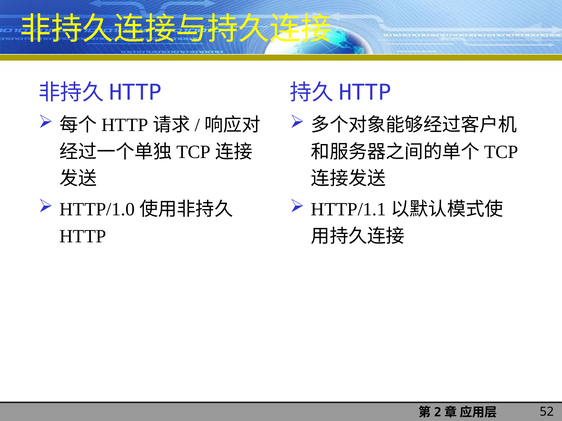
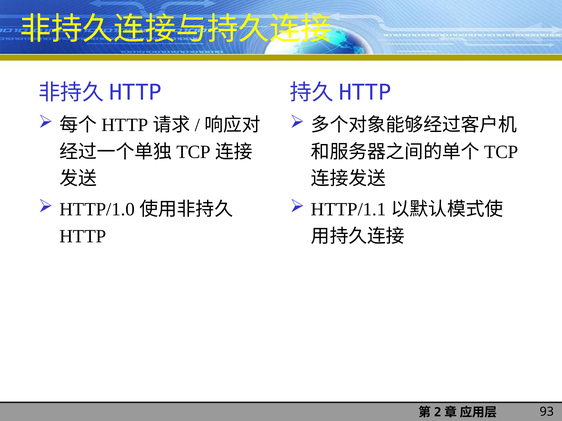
52: 52 -> 93
